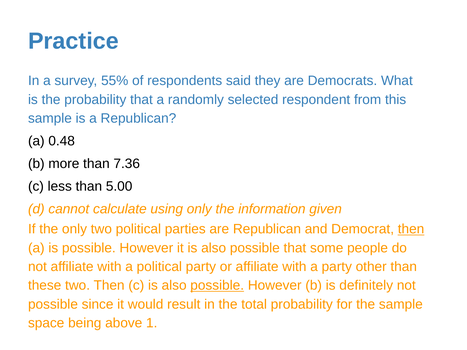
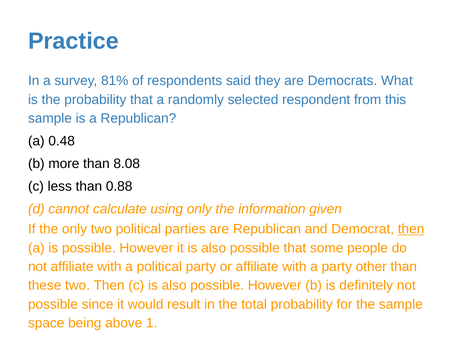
55%: 55% -> 81%
7.36: 7.36 -> 8.08
5.00: 5.00 -> 0.88
possible at (217, 286) underline: present -> none
